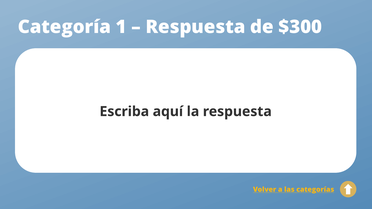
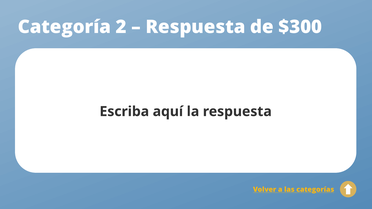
1: 1 -> 2
